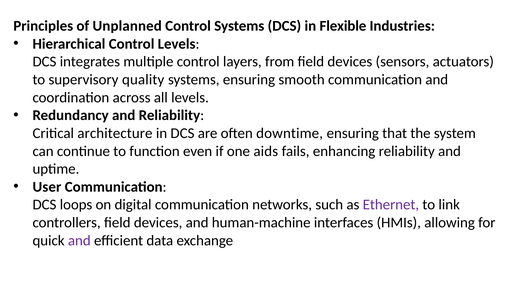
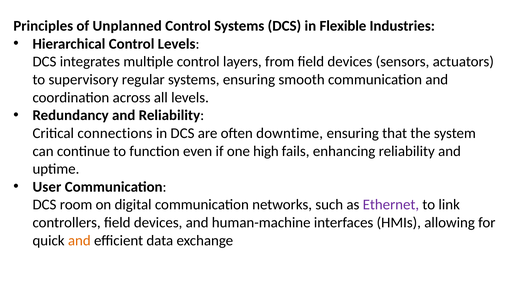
quality: quality -> regular
architecture: architecture -> connections
aids: aids -> high
loops: loops -> room
and at (79, 241) colour: purple -> orange
